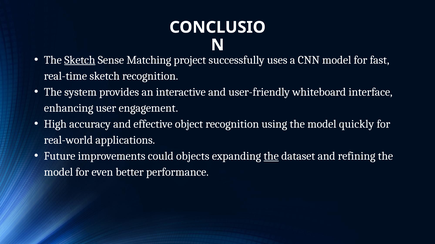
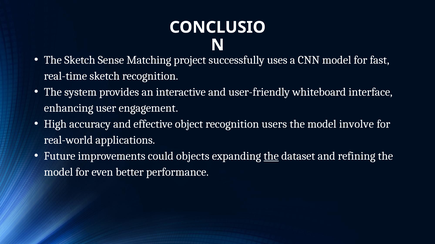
Sketch at (80, 60) underline: present -> none
using: using -> users
quickly: quickly -> involve
